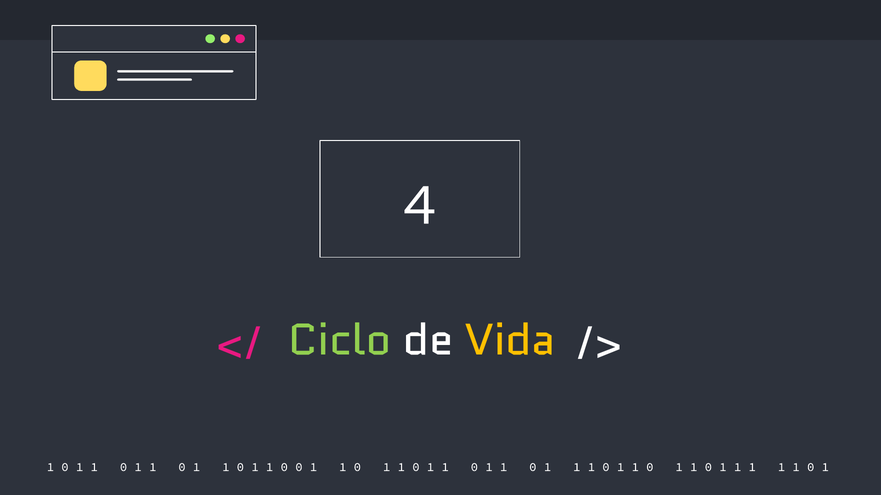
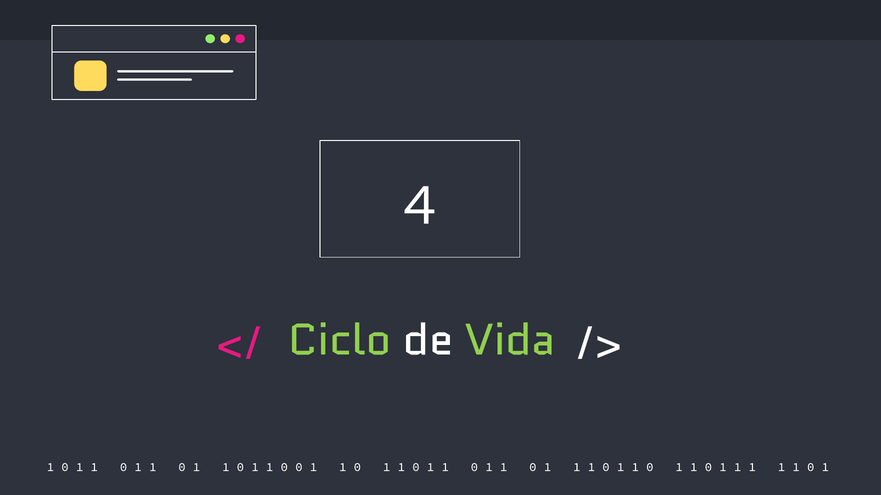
Vida colour: yellow -> light green
